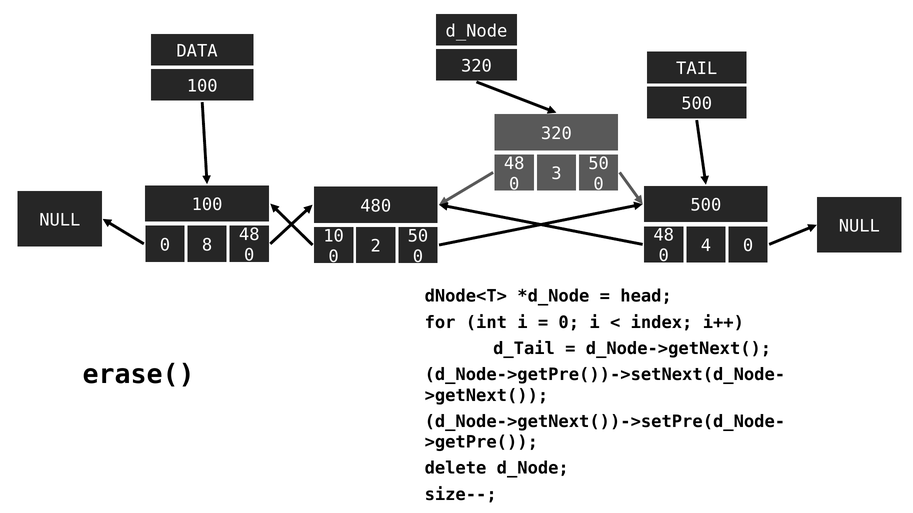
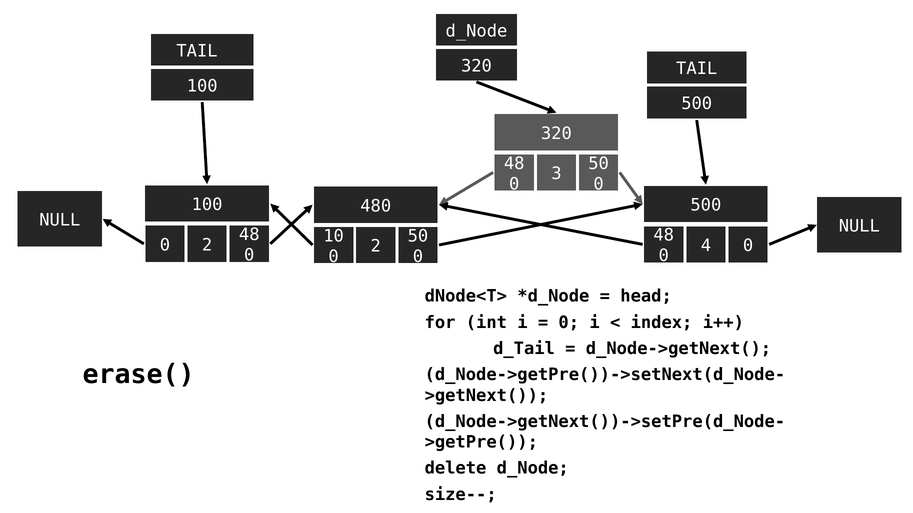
DATA at (197, 51): DATA -> TAIL
8 at (207, 245): 8 -> 2
